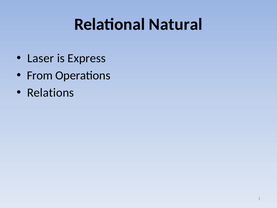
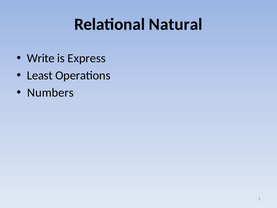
Laser: Laser -> Write
From: From -> Least
Relations: Relations -> Numbers
